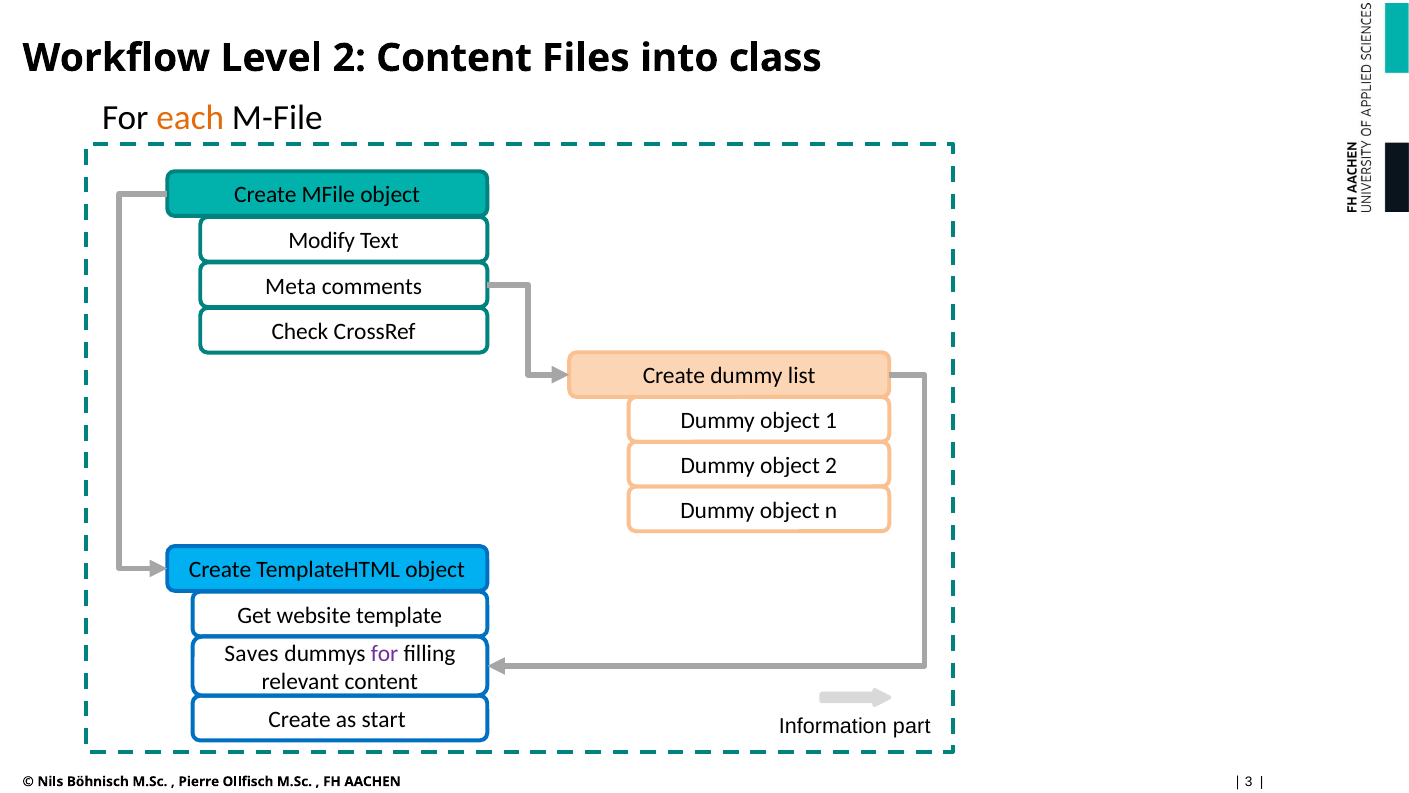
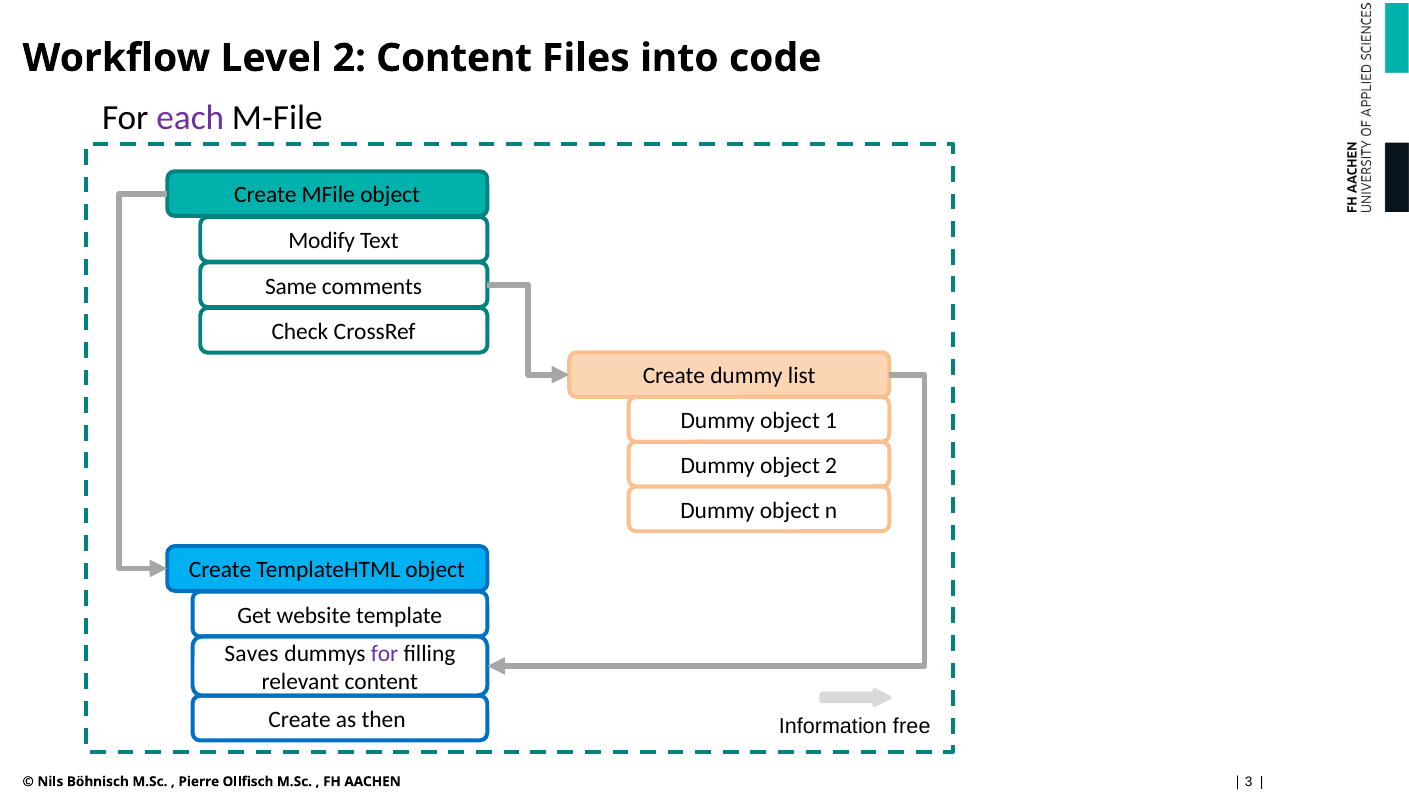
class: class -> code
each colour: orange -> purple
Meta: Meta -> Same
start: start -> then
part: part -> free
